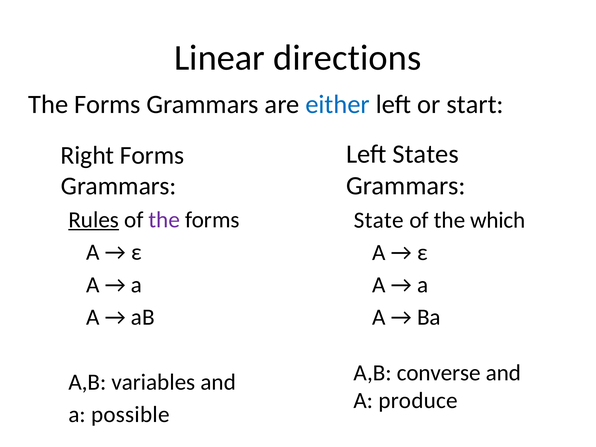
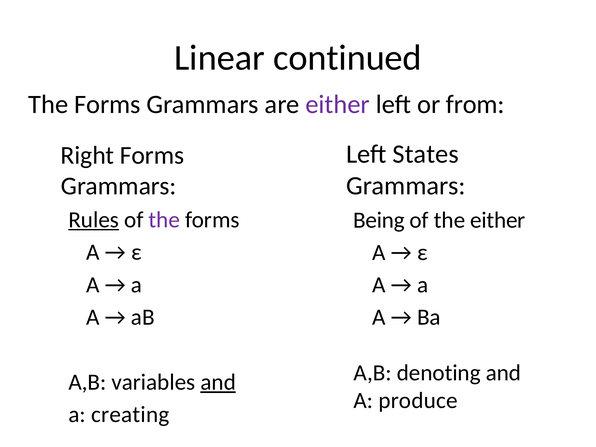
directions: directions -> continued
either at (338, 104) colour: blue -> purple
start: start -> from
State: State -> Being
the which: which -> either
converse: converse -> denoting
and at (218, 382) underline: none -> present
possible: possible -> creating
